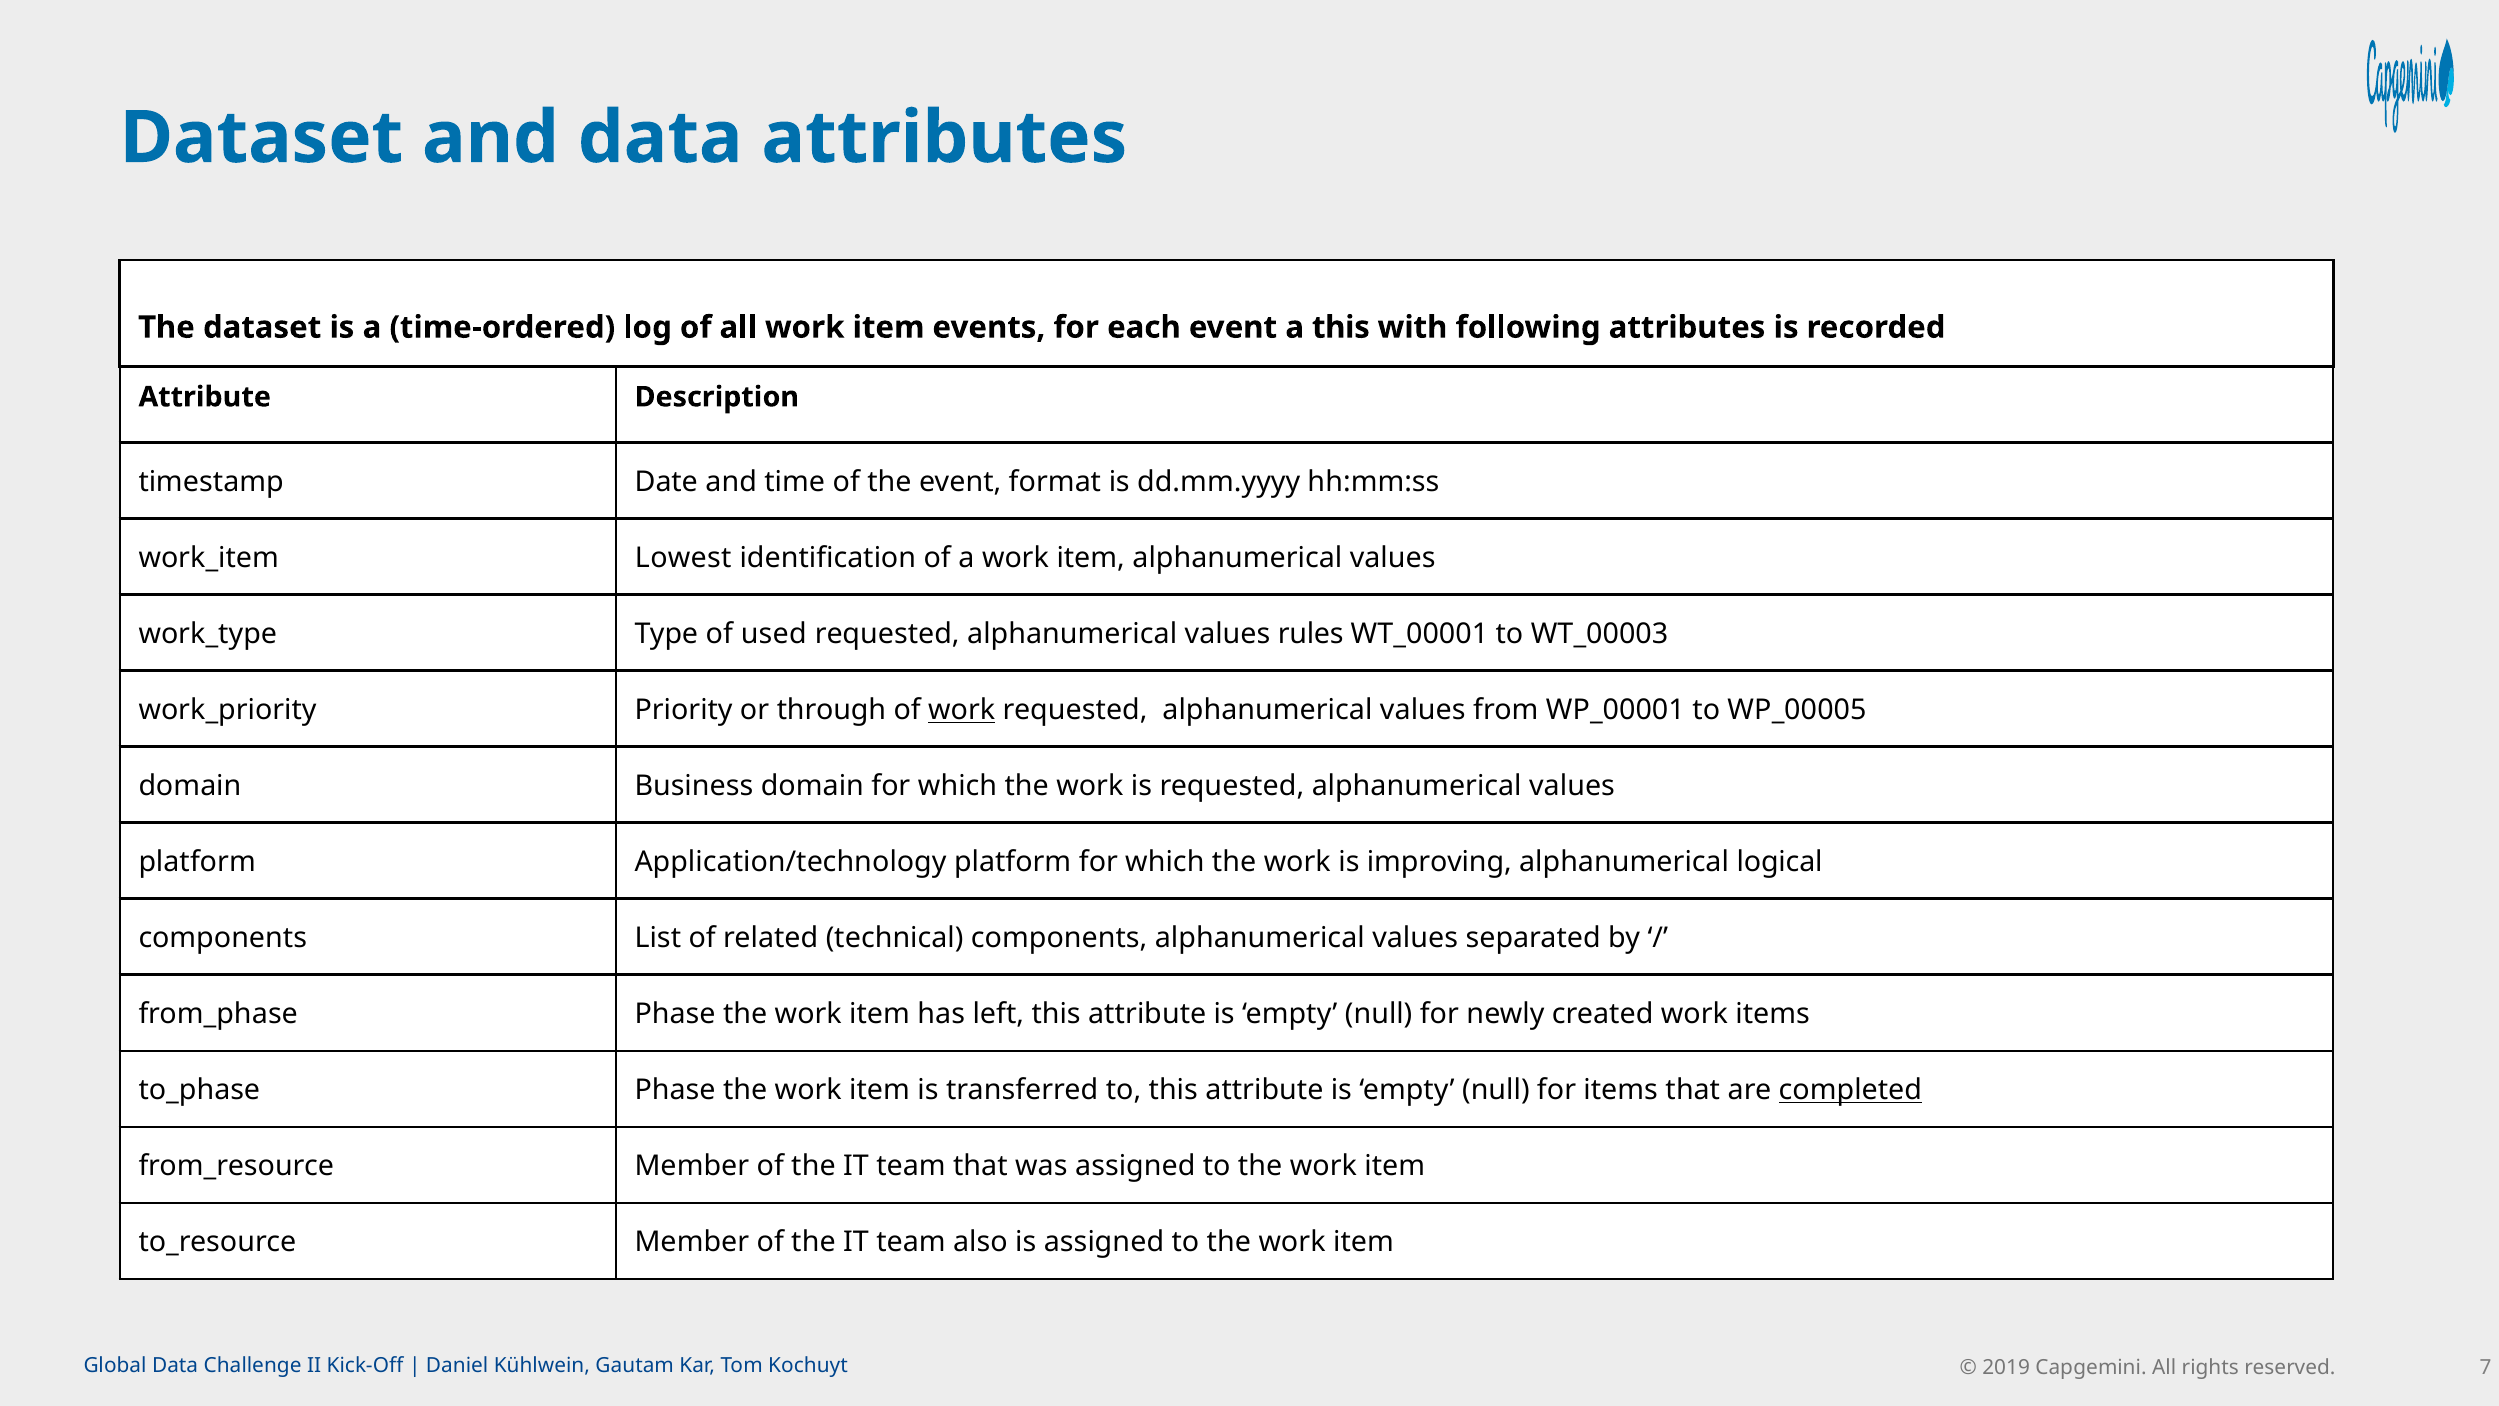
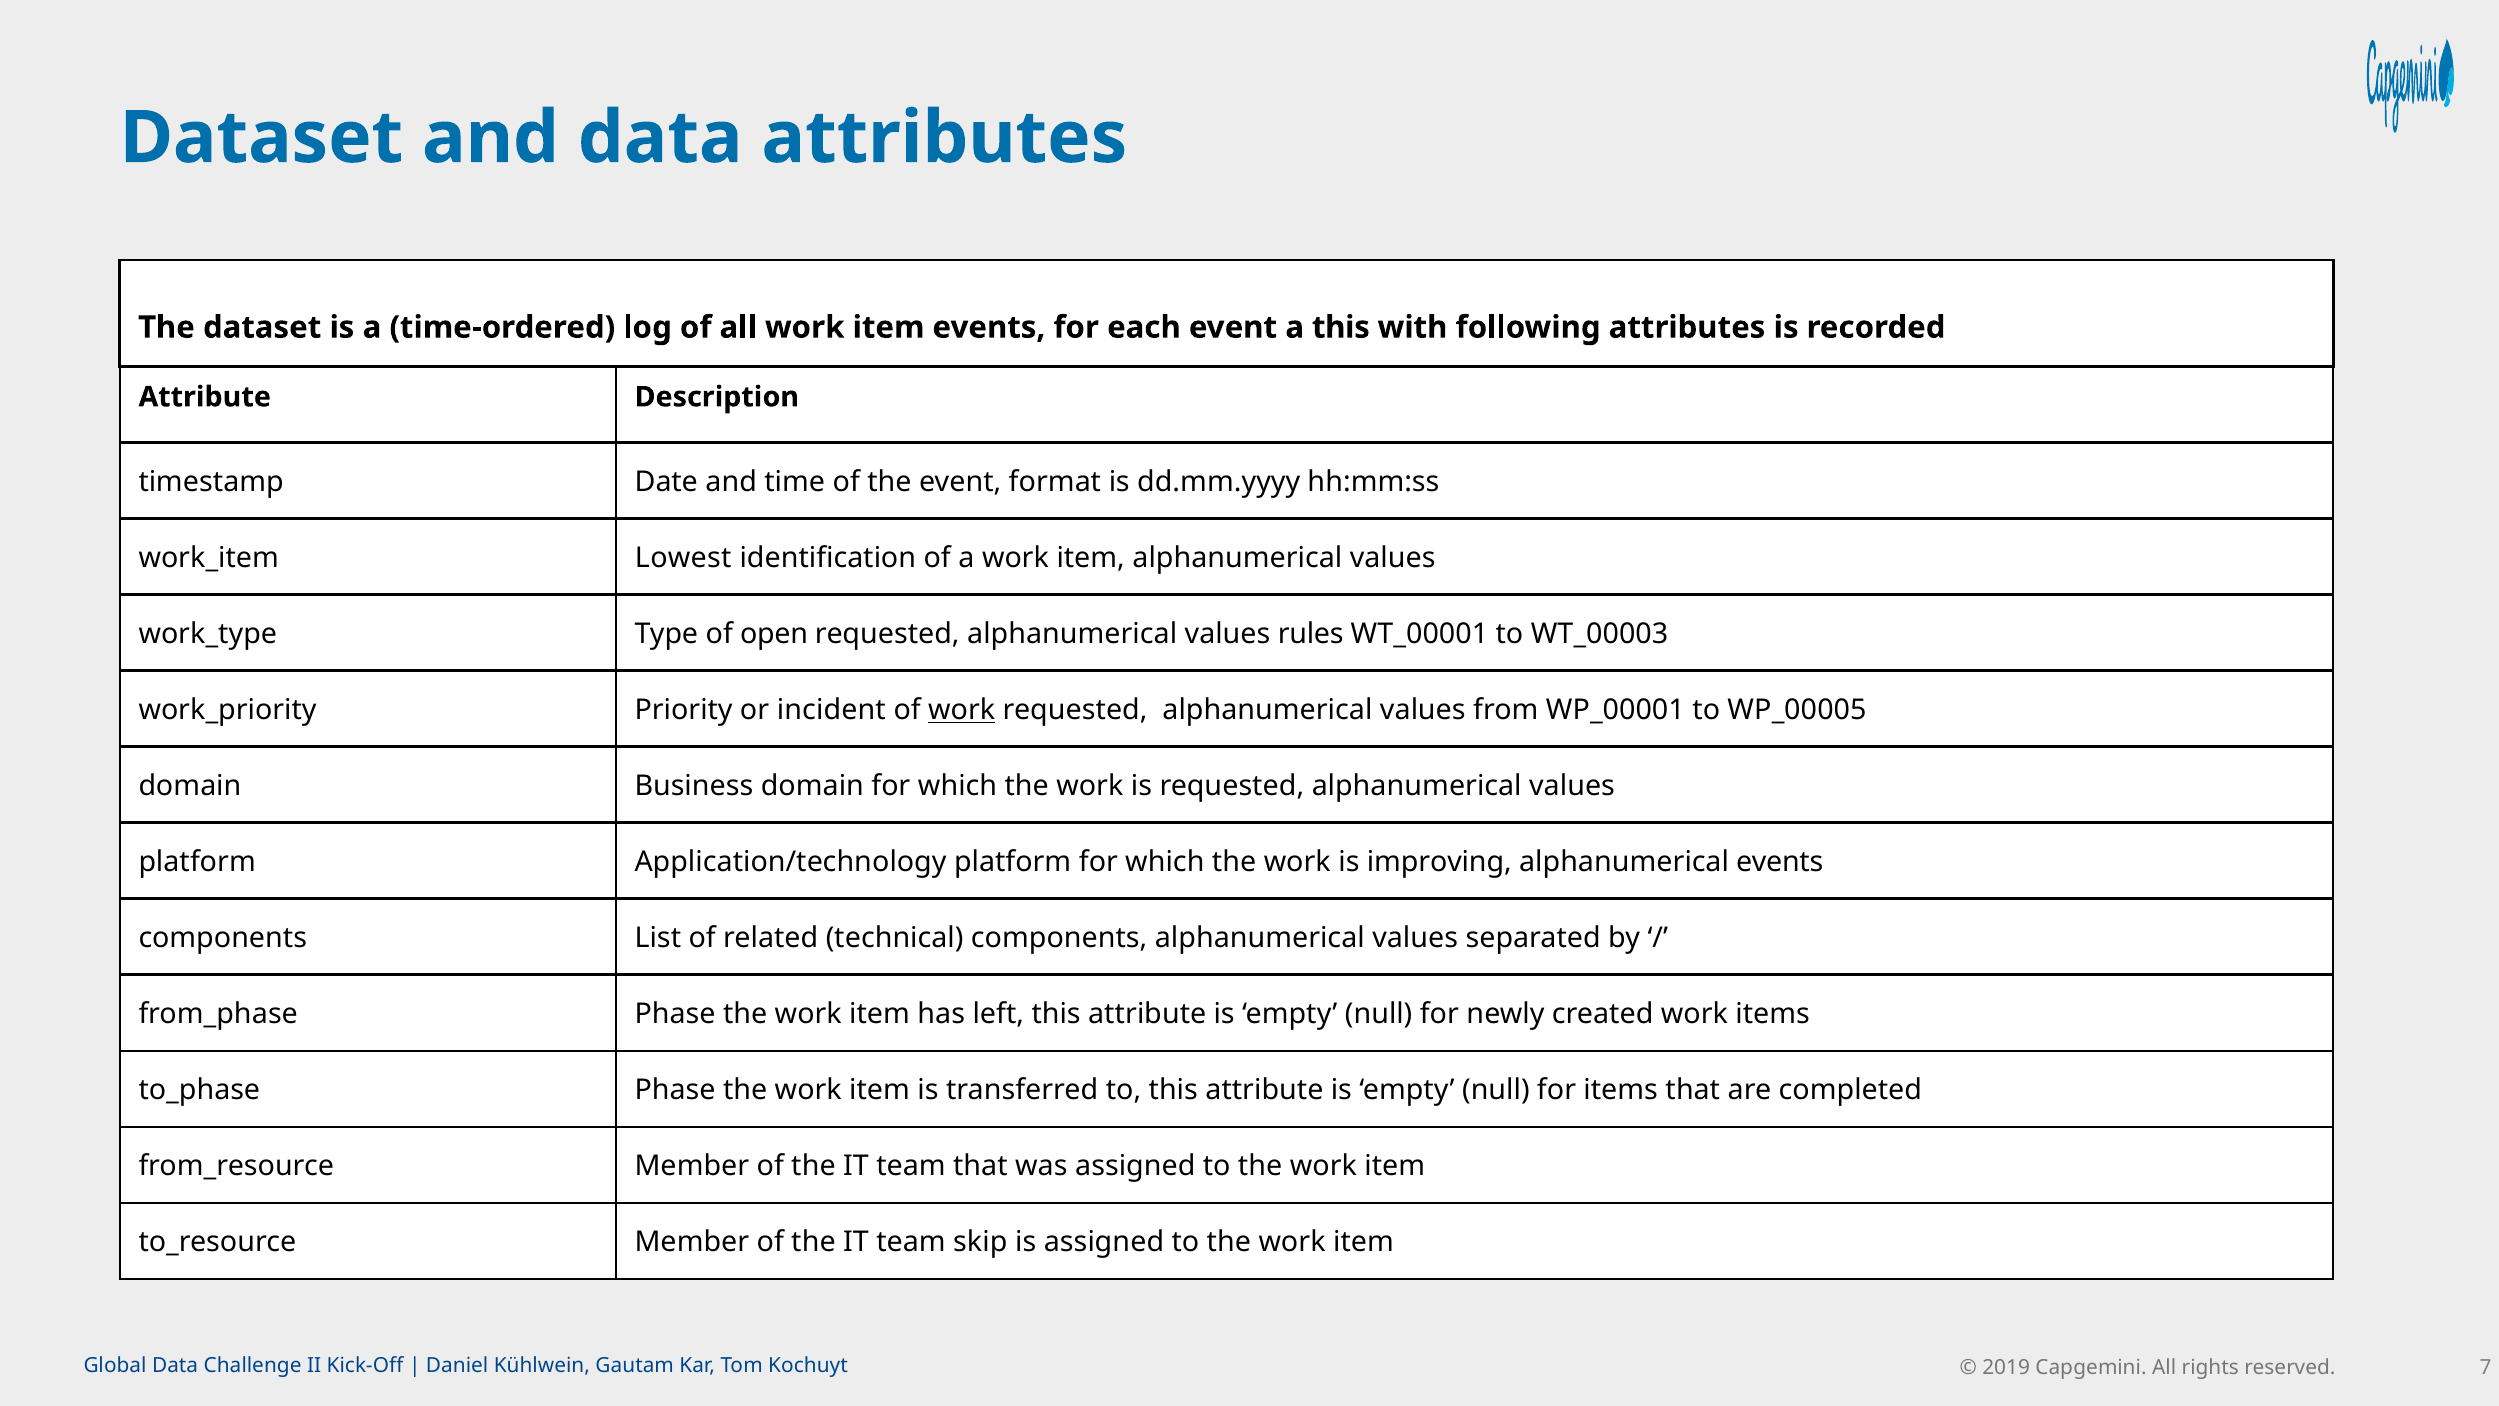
used: used -> open
through: through -> incident
alphanumerical logical: logical -> events
completed underline: present -> none
also: also -> skip
